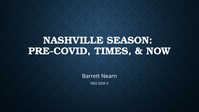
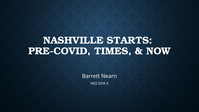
SEASON: SEASON -> STARTS
